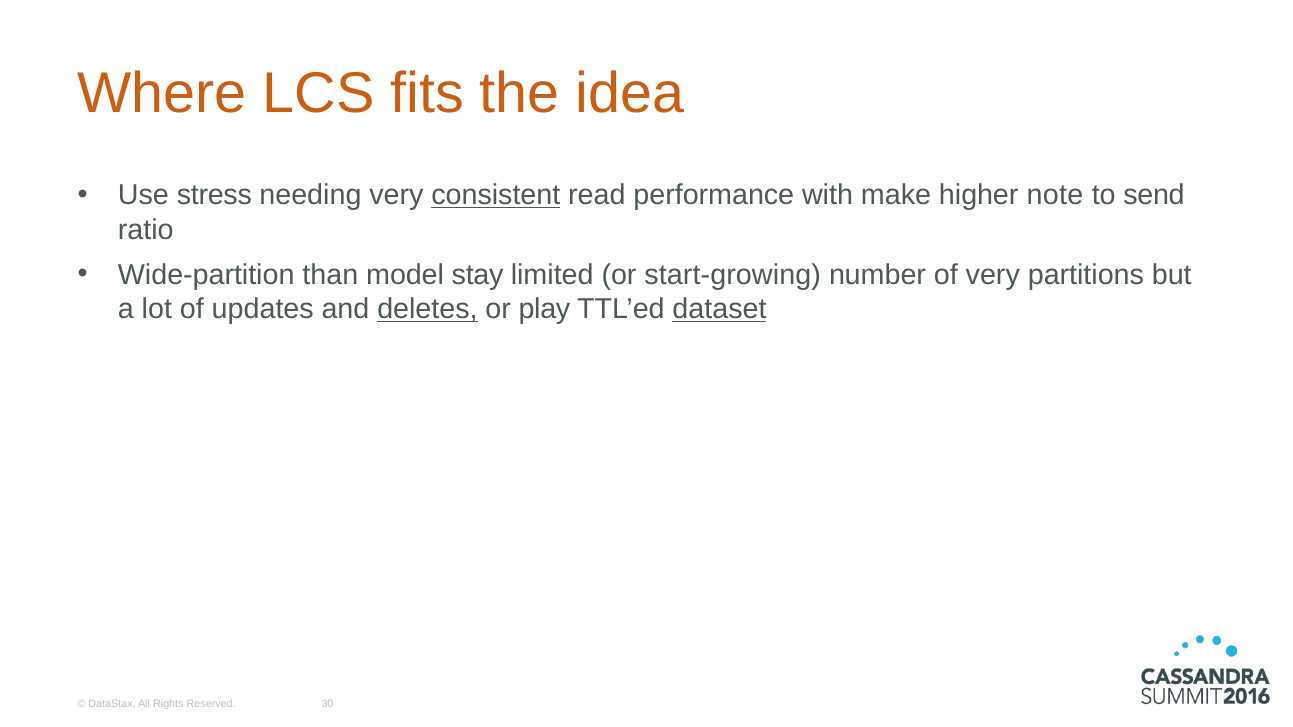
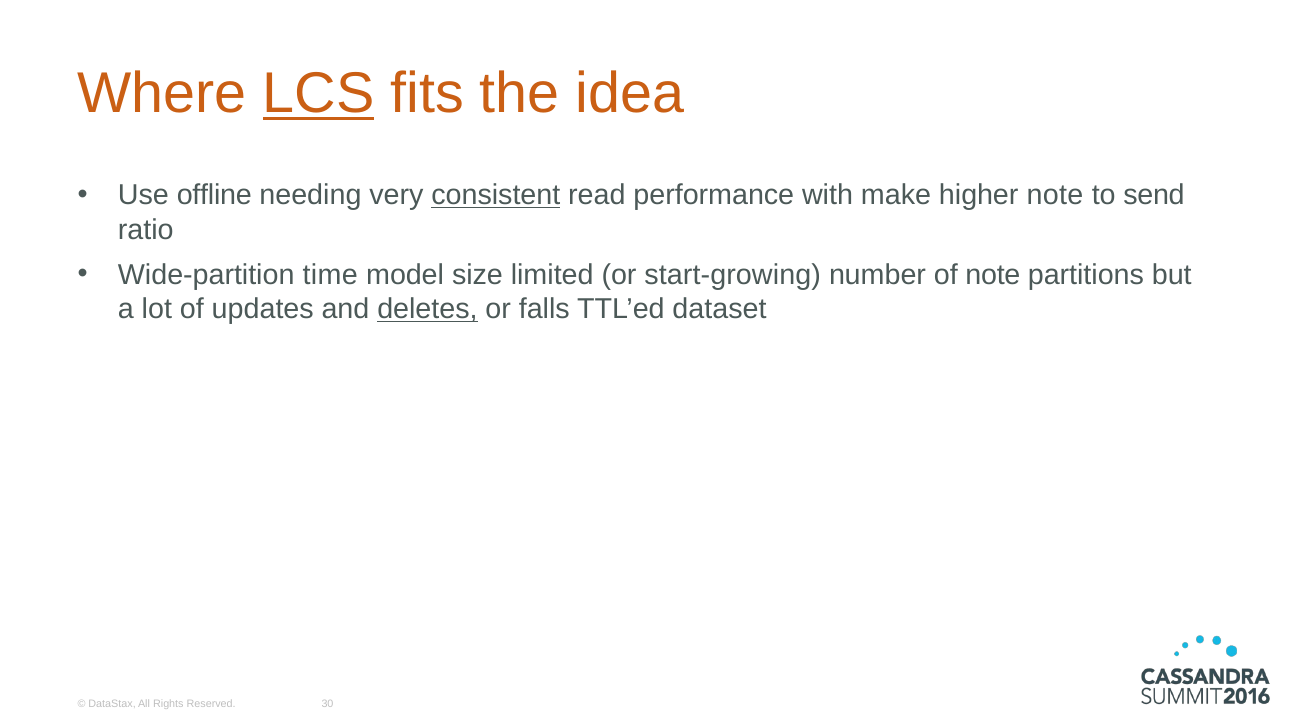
LCS underline: none -> present
stress: stress -> offline
than: than -> time
stay: stay -> size
of very: very -> note
play: play -> falls
dataset underline: present -> none
